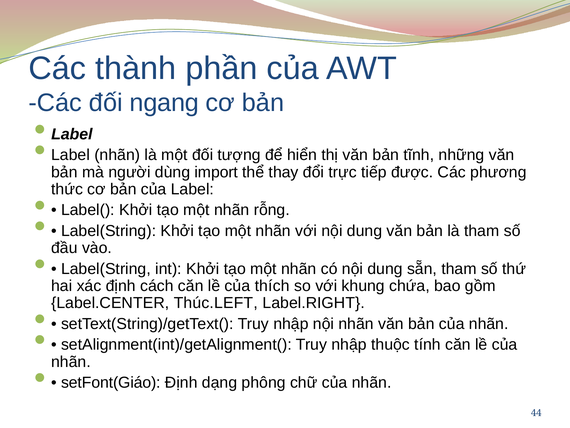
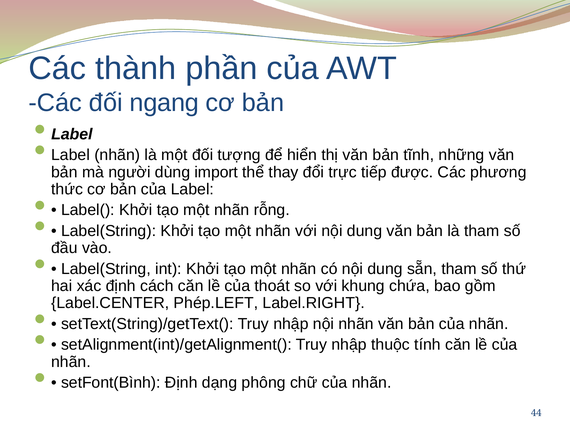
thích: thích -> thoát
Thúc.LEFT: Thúc.LEFT -> Phép.LEFT
setFont(Giáo: setFont(Giáo -> setFont(Bình
